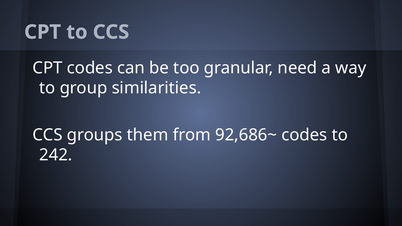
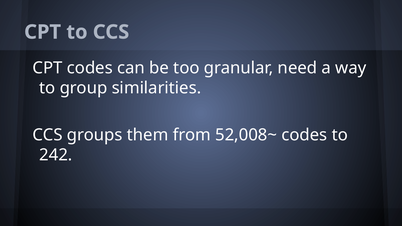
92,686~: 92,686~ -> 52,008~
